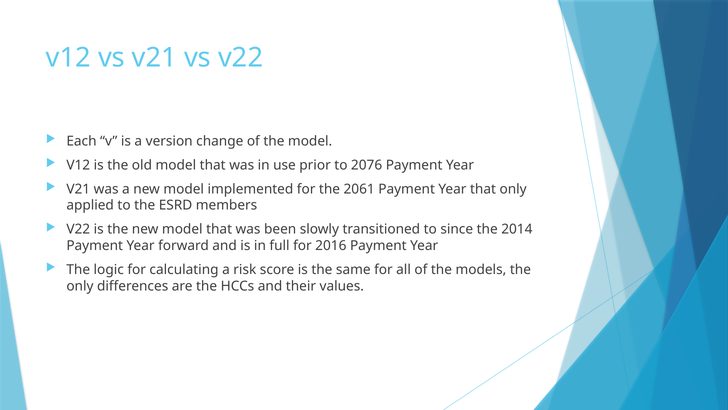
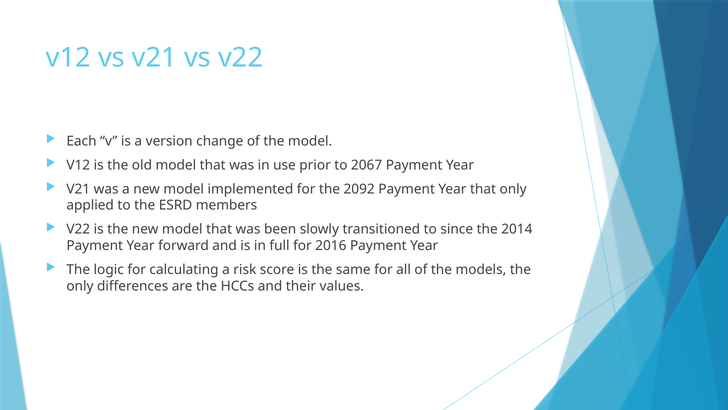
2076: 2076 -> 2067
2061: 2061 -> 2092
